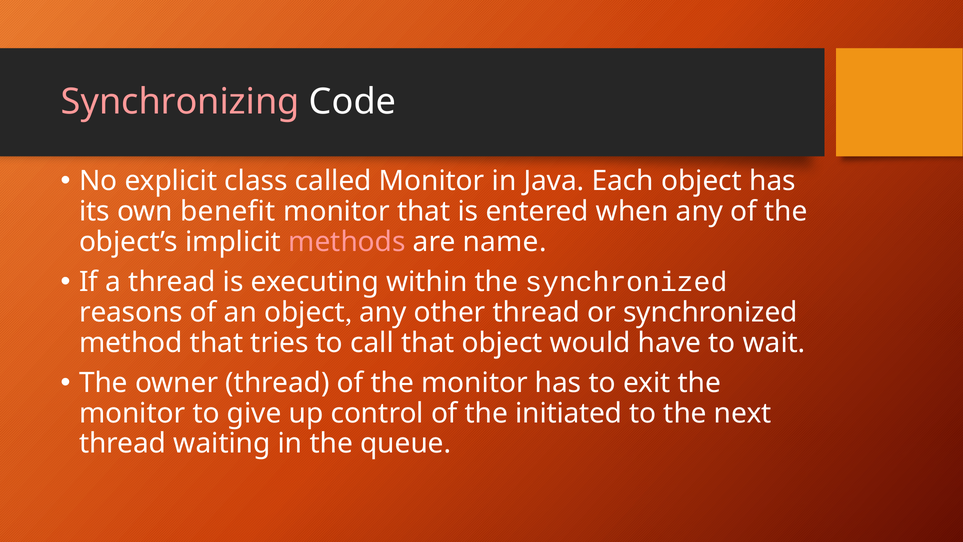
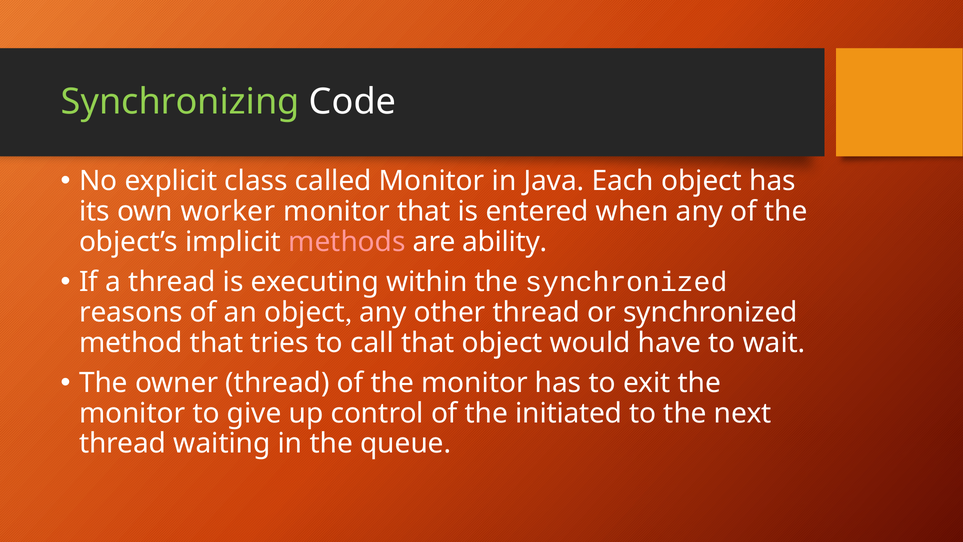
Synchronizing colour: pink -> light green
benefit: benefit -> worker
name: name -> ability
